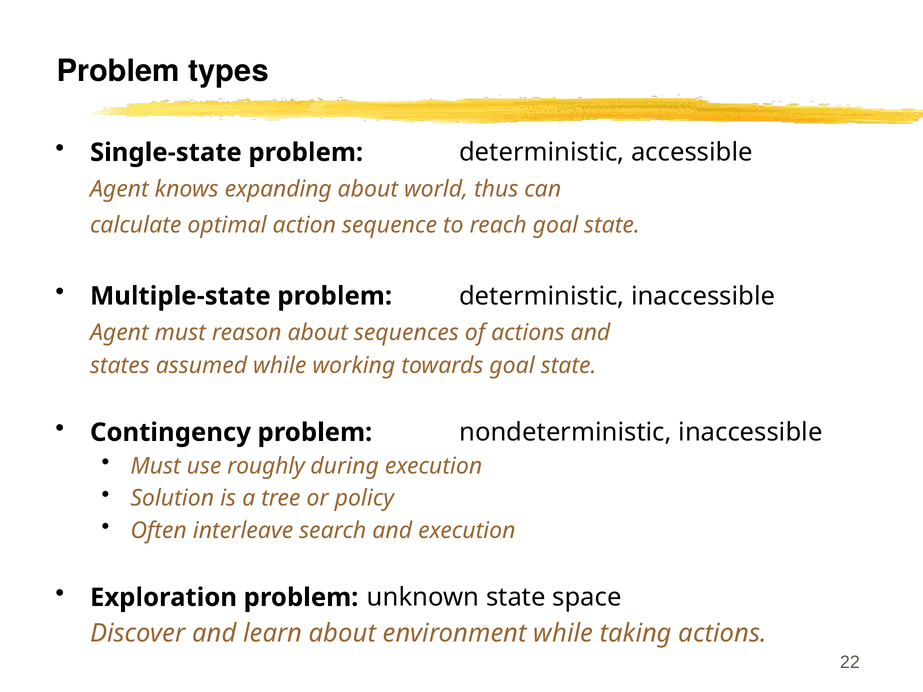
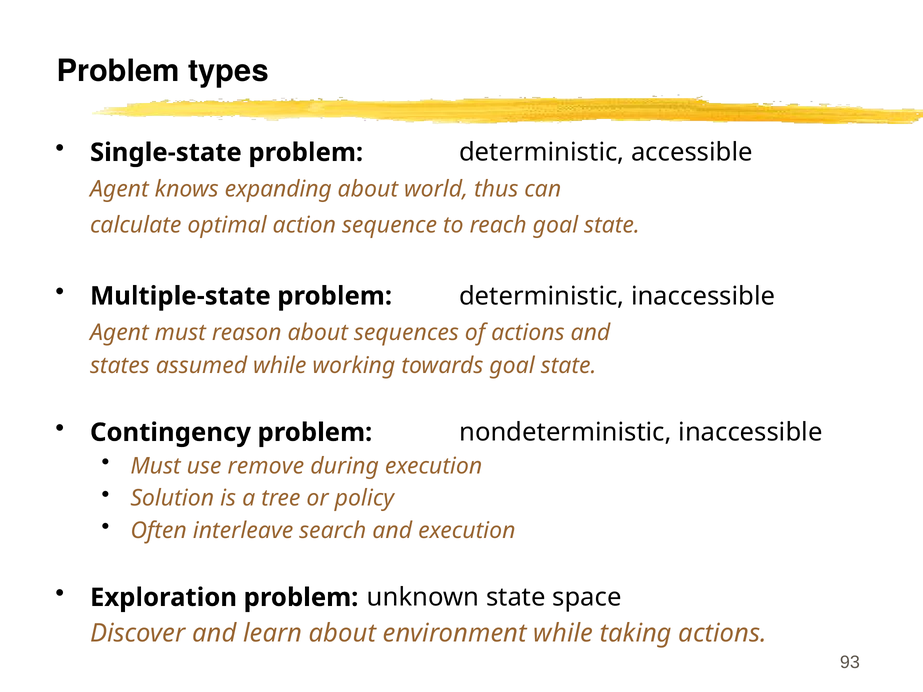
roughly: roughly -> remove
22: 22 -> 93
